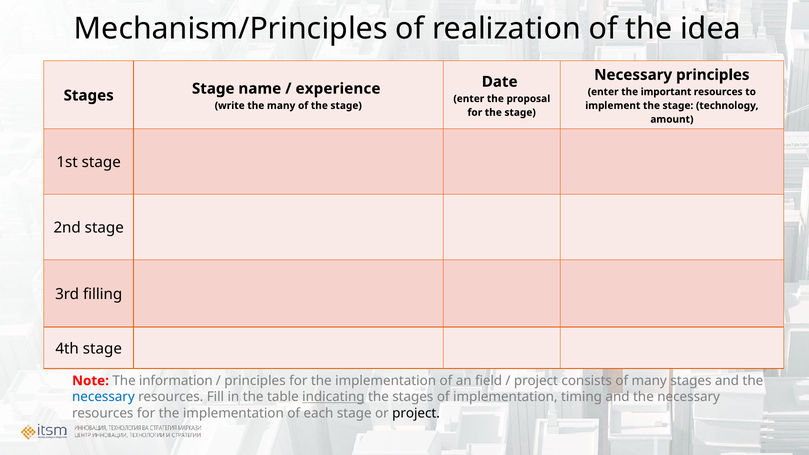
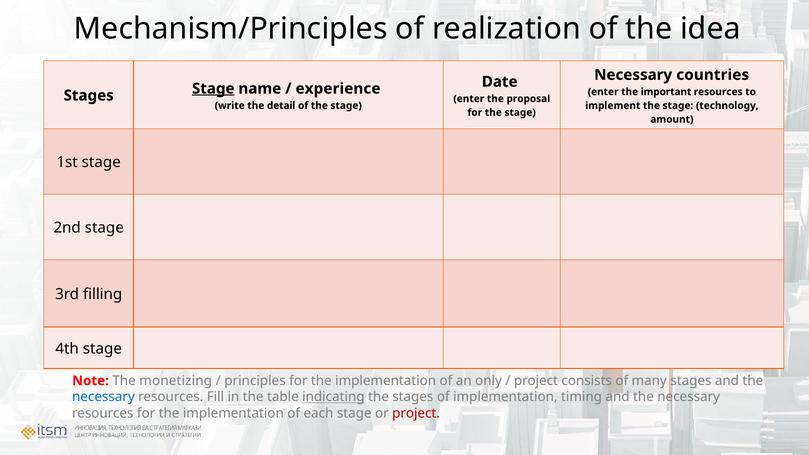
Necessary principles: principles -> countries
Stage at (213, 89) underline: none -> present
the many: many -> detail
information: information -> monetizing
field: field -> only
project at (416, 413) colour: black -> red
